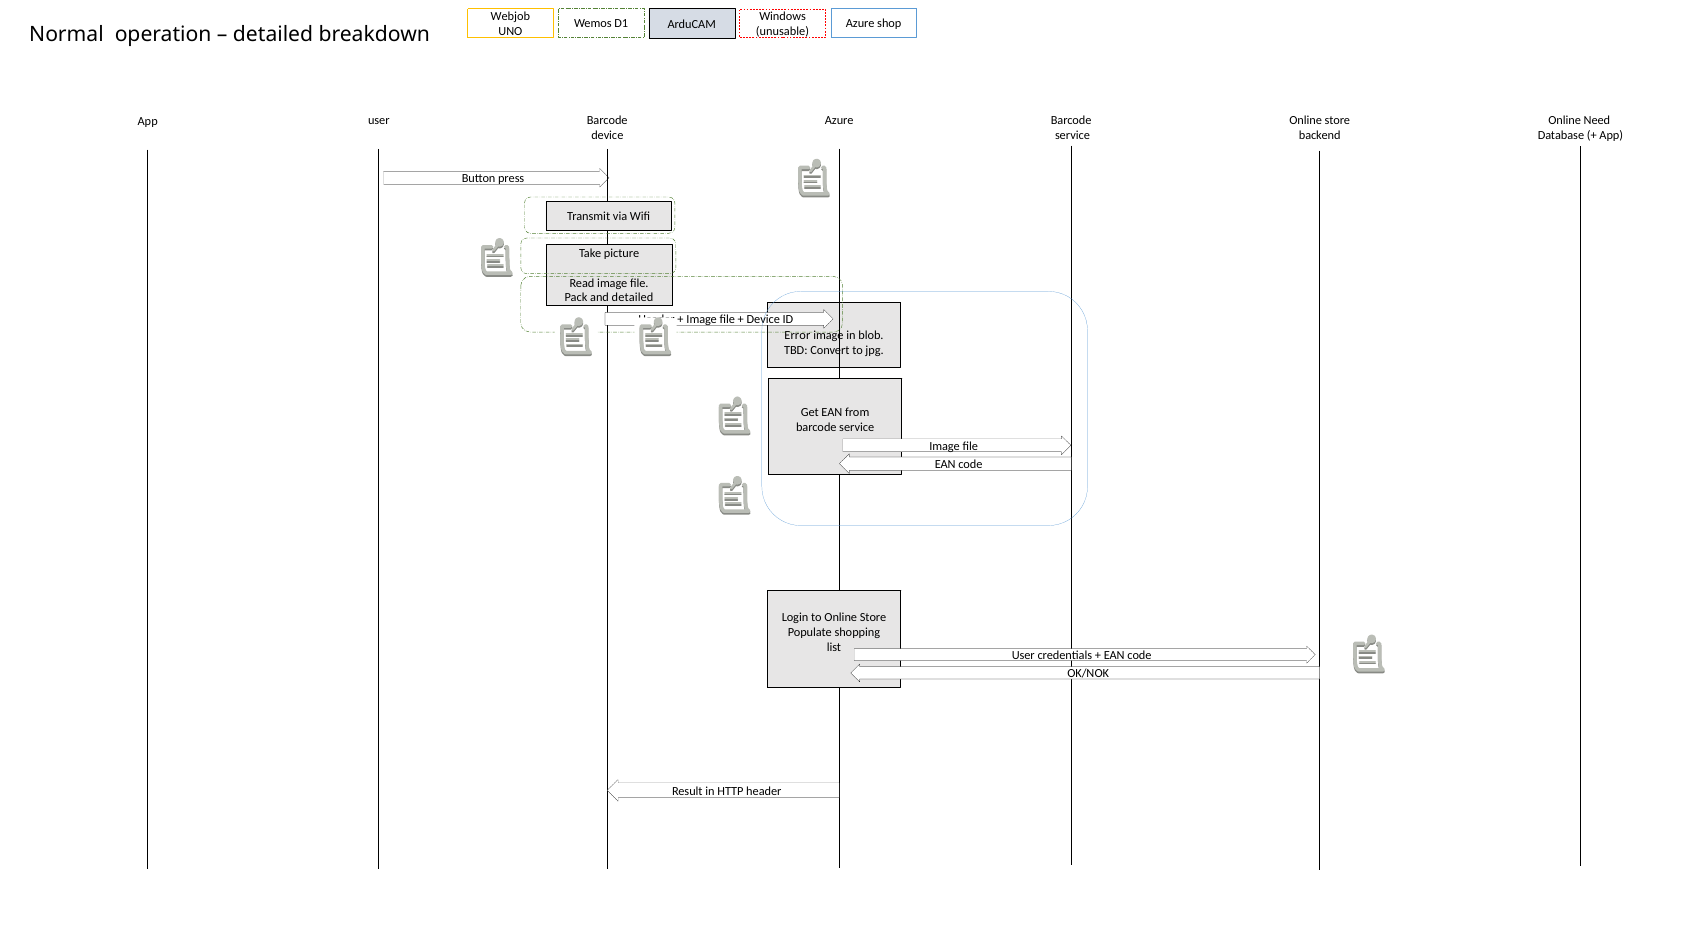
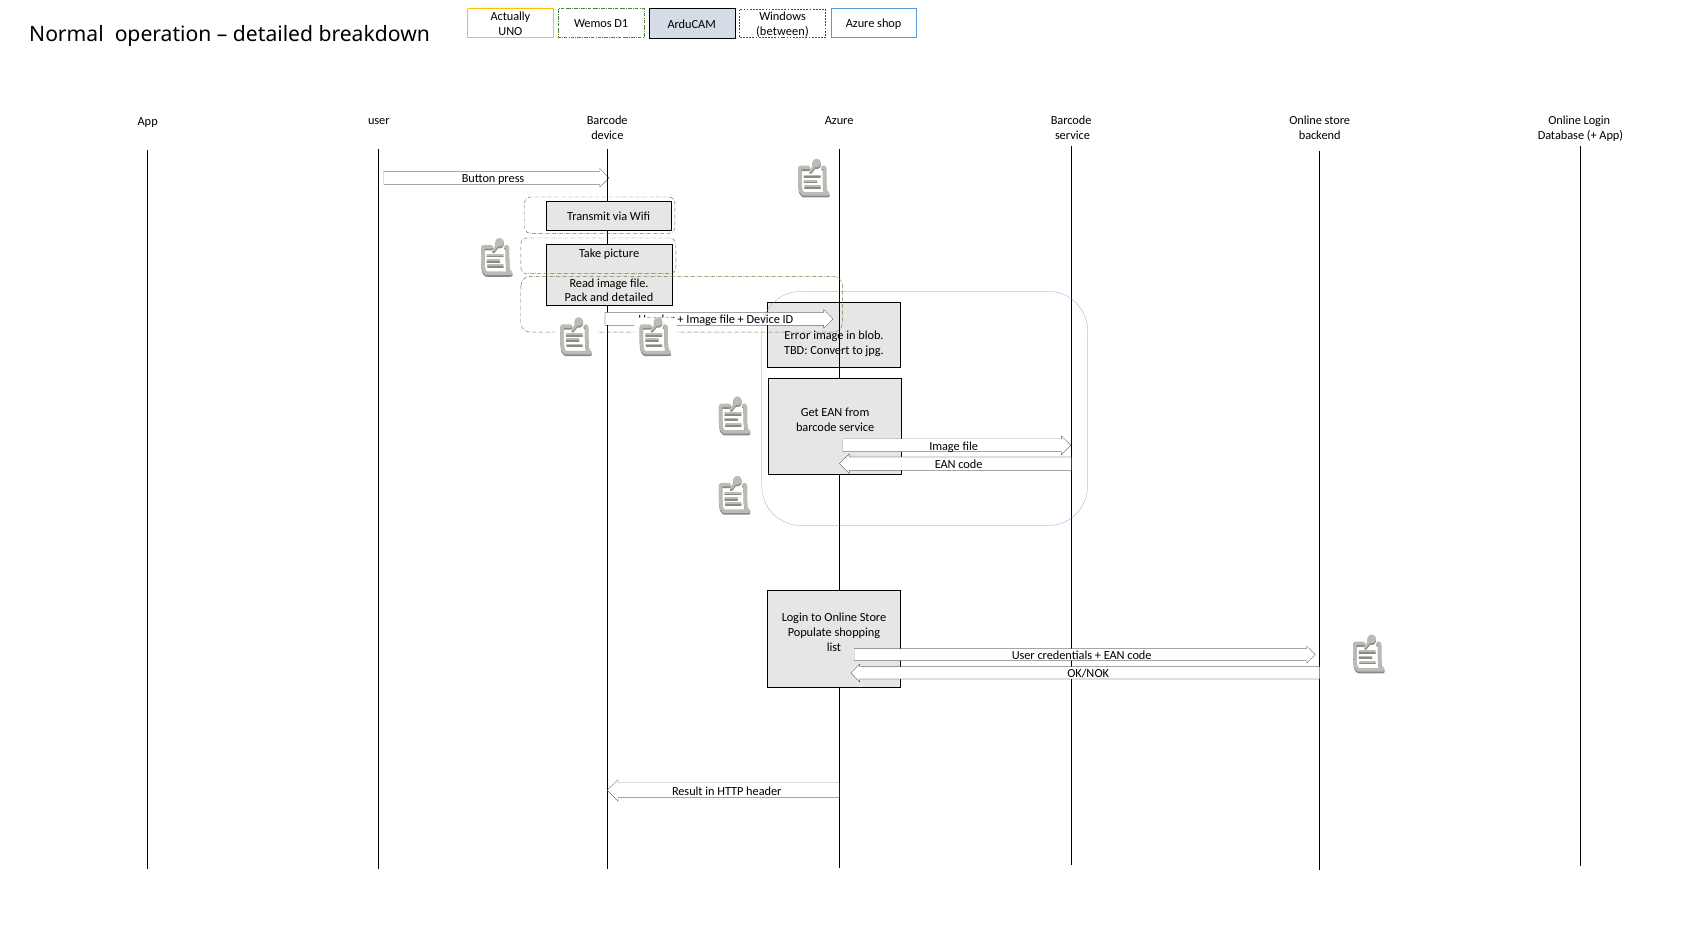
Webjob: Webjob -> Actually
unusable: unusable -> between
Online Need: Need -> Login
